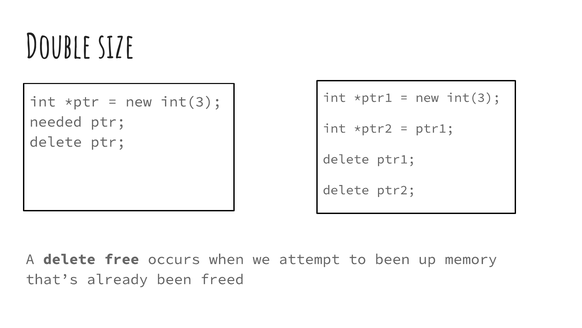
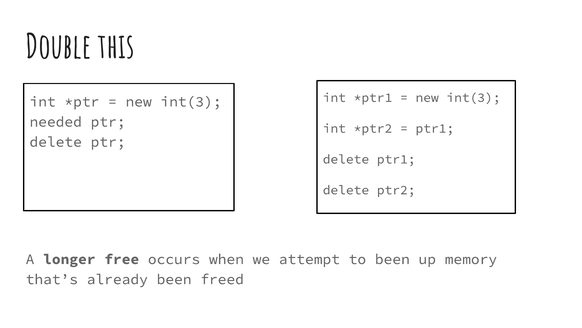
size: size -> this
A delete: delete -> longer
